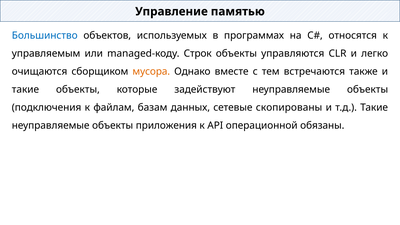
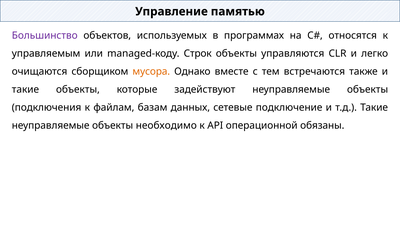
Большинство colour: blue -> purple
скопированы: скопированы -> подключение
приложения: приложения -> необходимо
